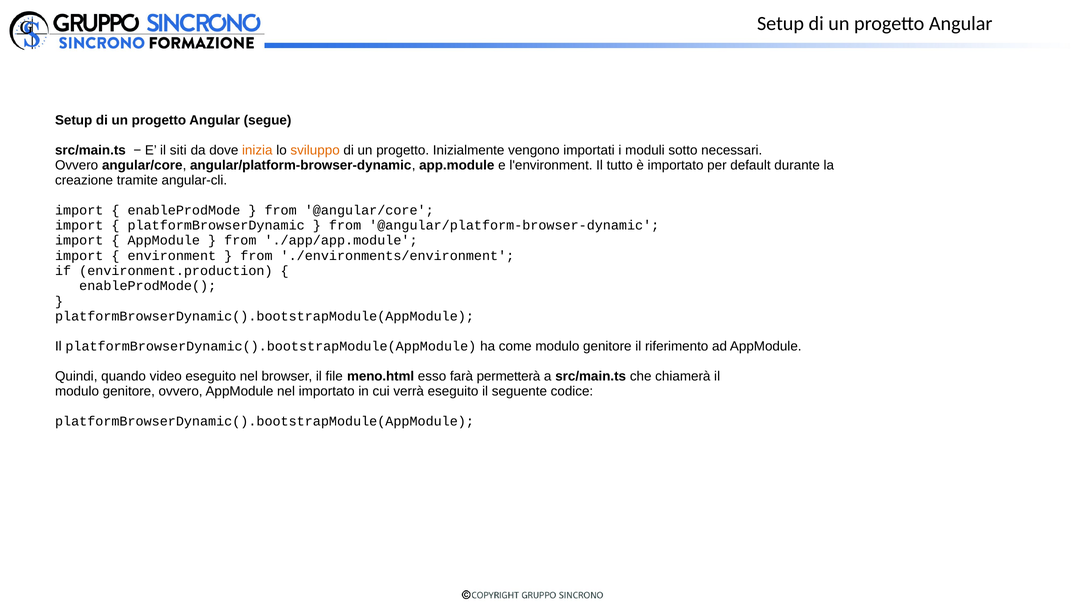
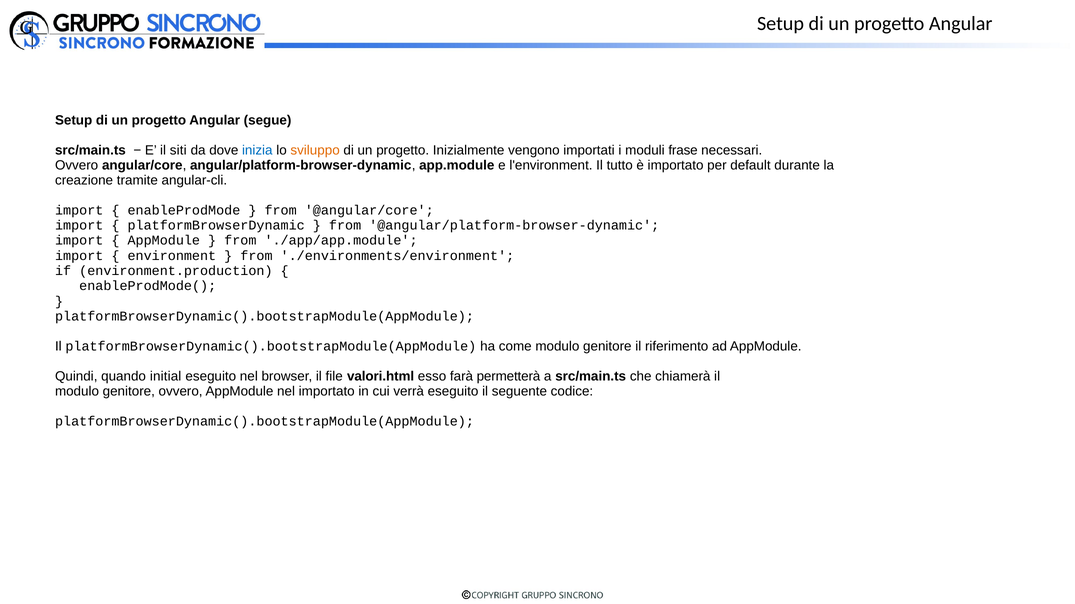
inizia colour: orange -> blue
sotto: sotto -> frase
video: video -> initial
meno.html: meno.html -> valori.html
